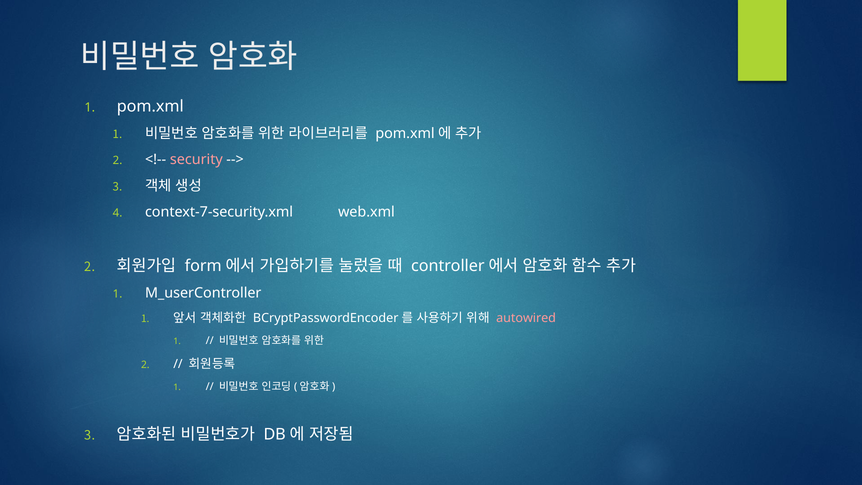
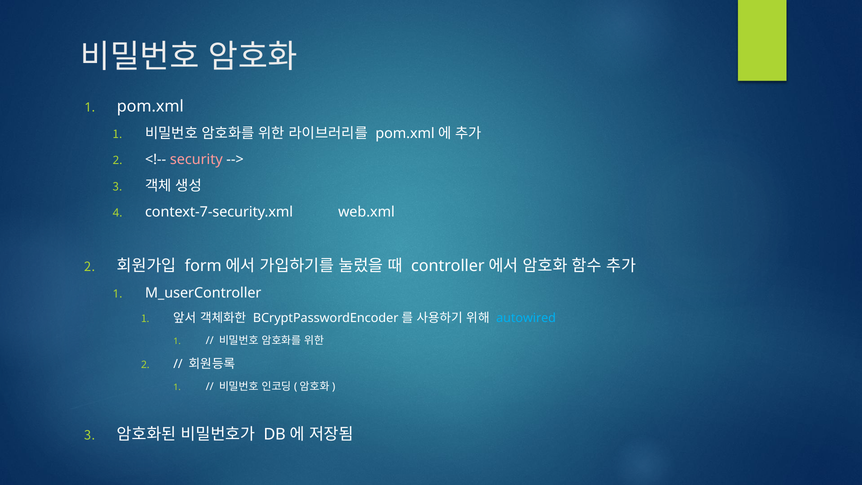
autowired colour: pink -> light blue
